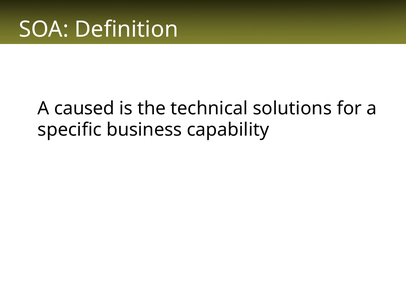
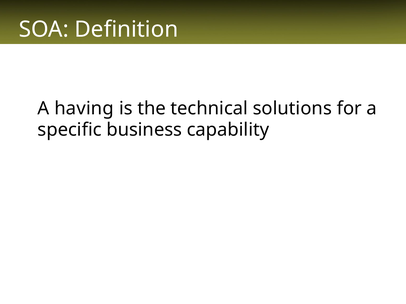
caused: caused -> having
